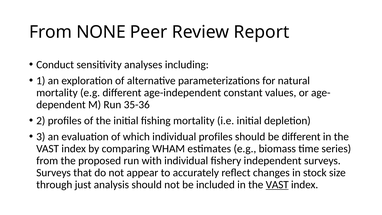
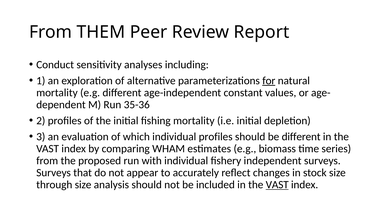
NONE: NONE -> THEM
for underline: none -> present
through just: just -> size
